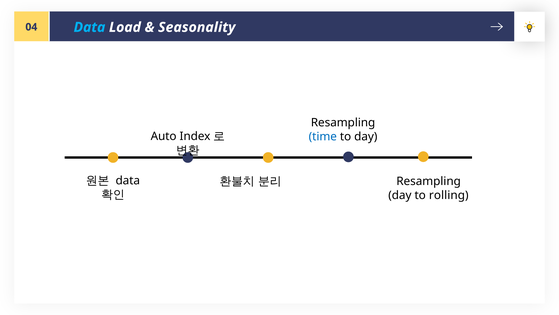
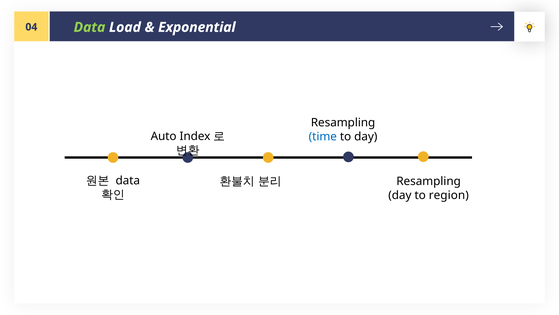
Data at (89, 27) colour: light blue -> light green
Seasonality: Seasonality -> Exponential
rolling: rolling -> region
